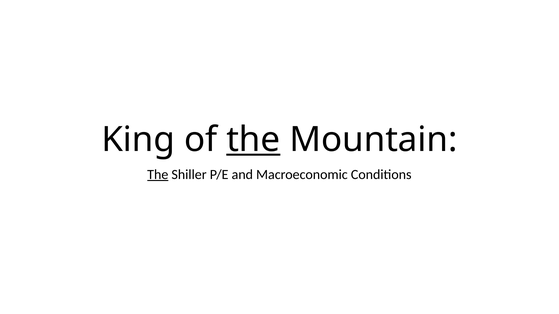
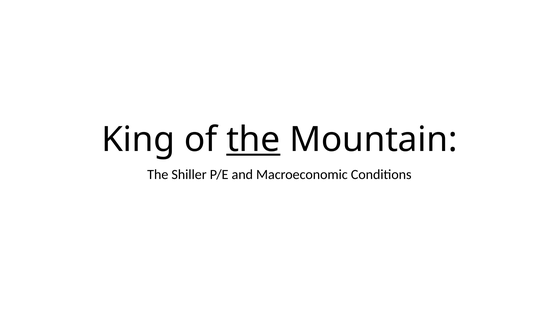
The at (158, 175) underline: present -> none
